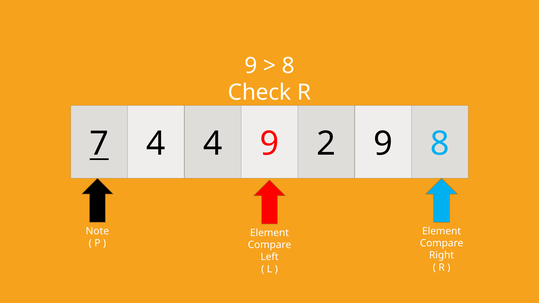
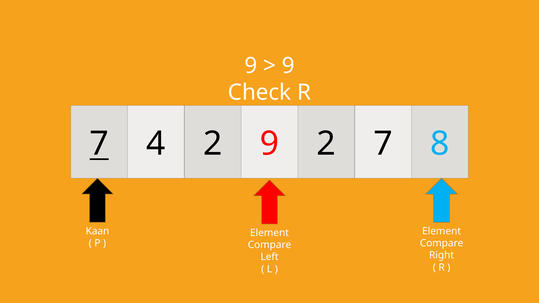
8 at (288, 66): 8 -> 9
4 4: 4 -> 2
2 9: 9 -> 7
Note: Note -> Kaan
